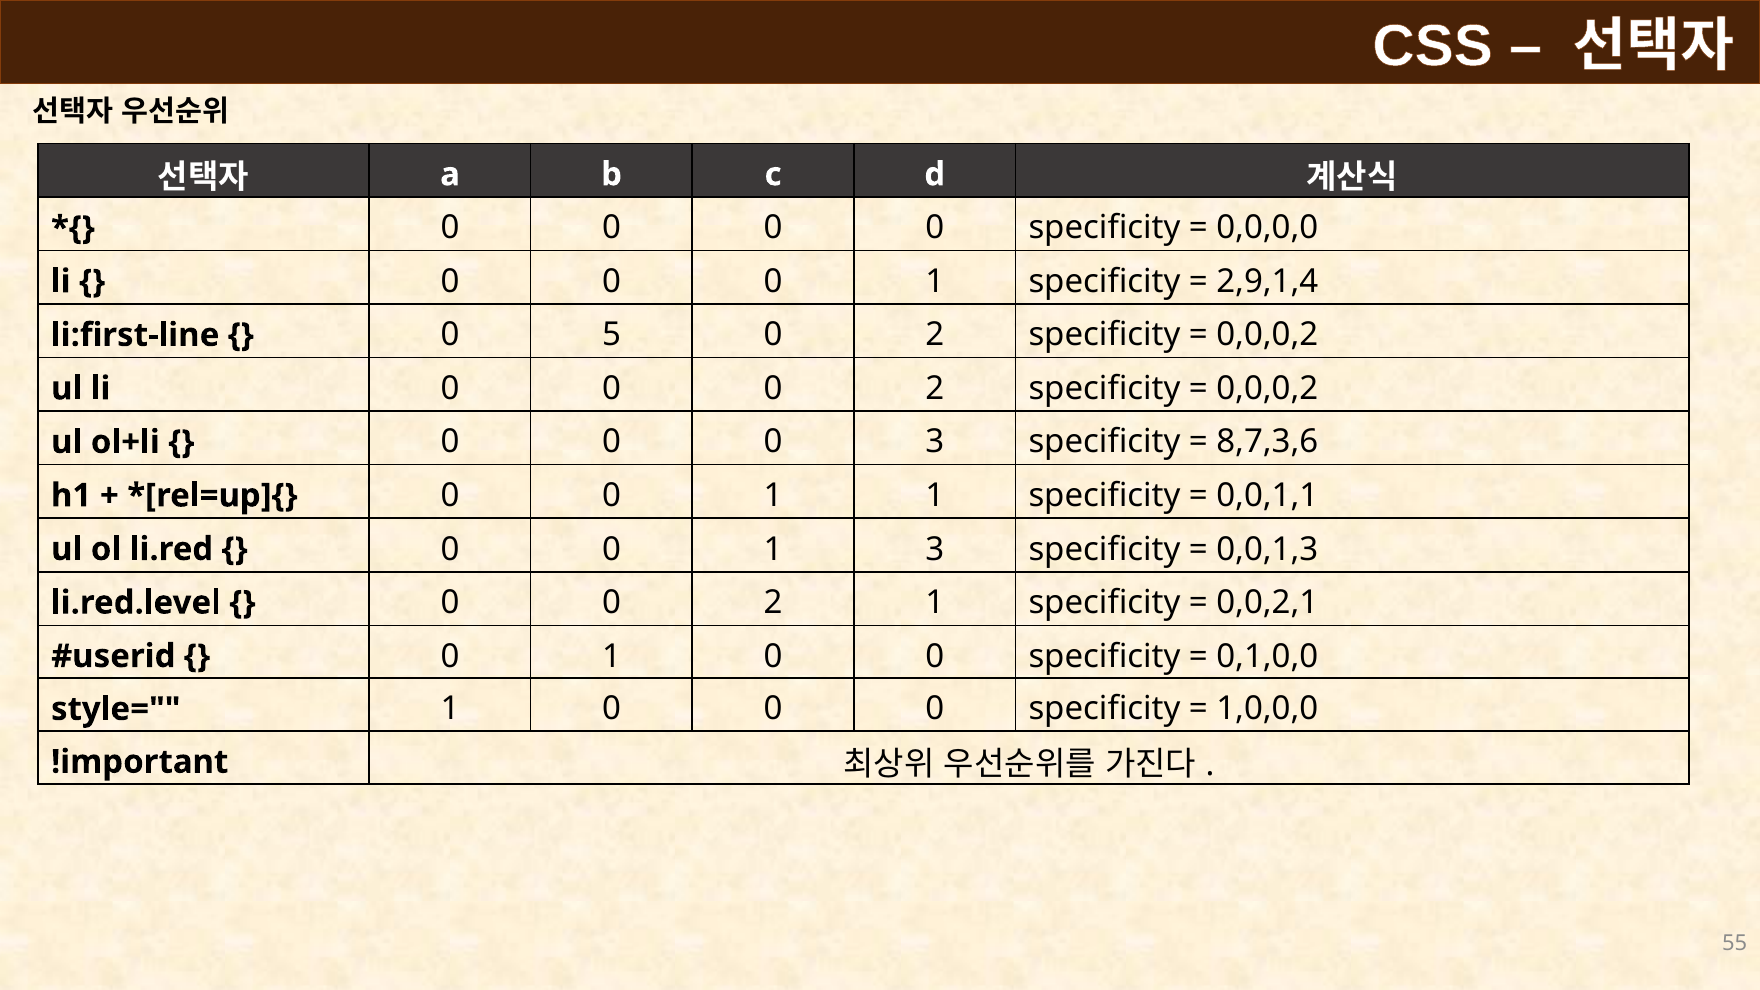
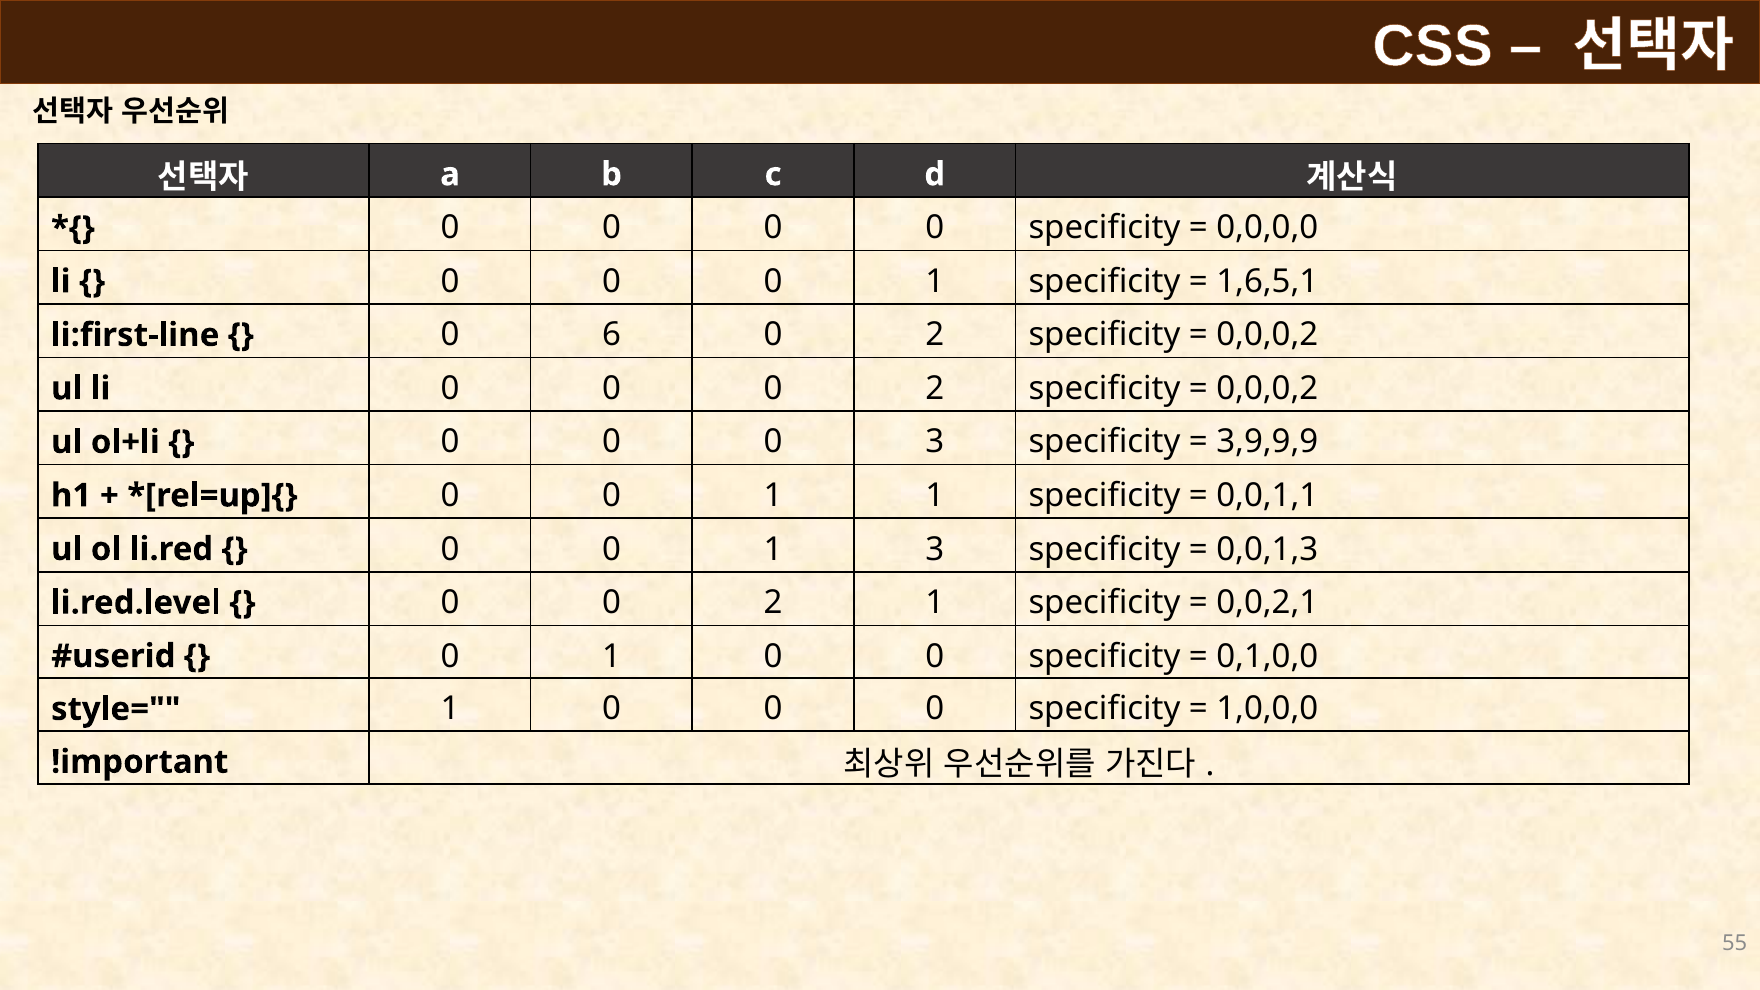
2,9,1,4: 2,9,1,4 -> 1,6,5,1
5: 5 -> 6
8,7,3,6: 8,7,3,6 -> 3,9,9,9
